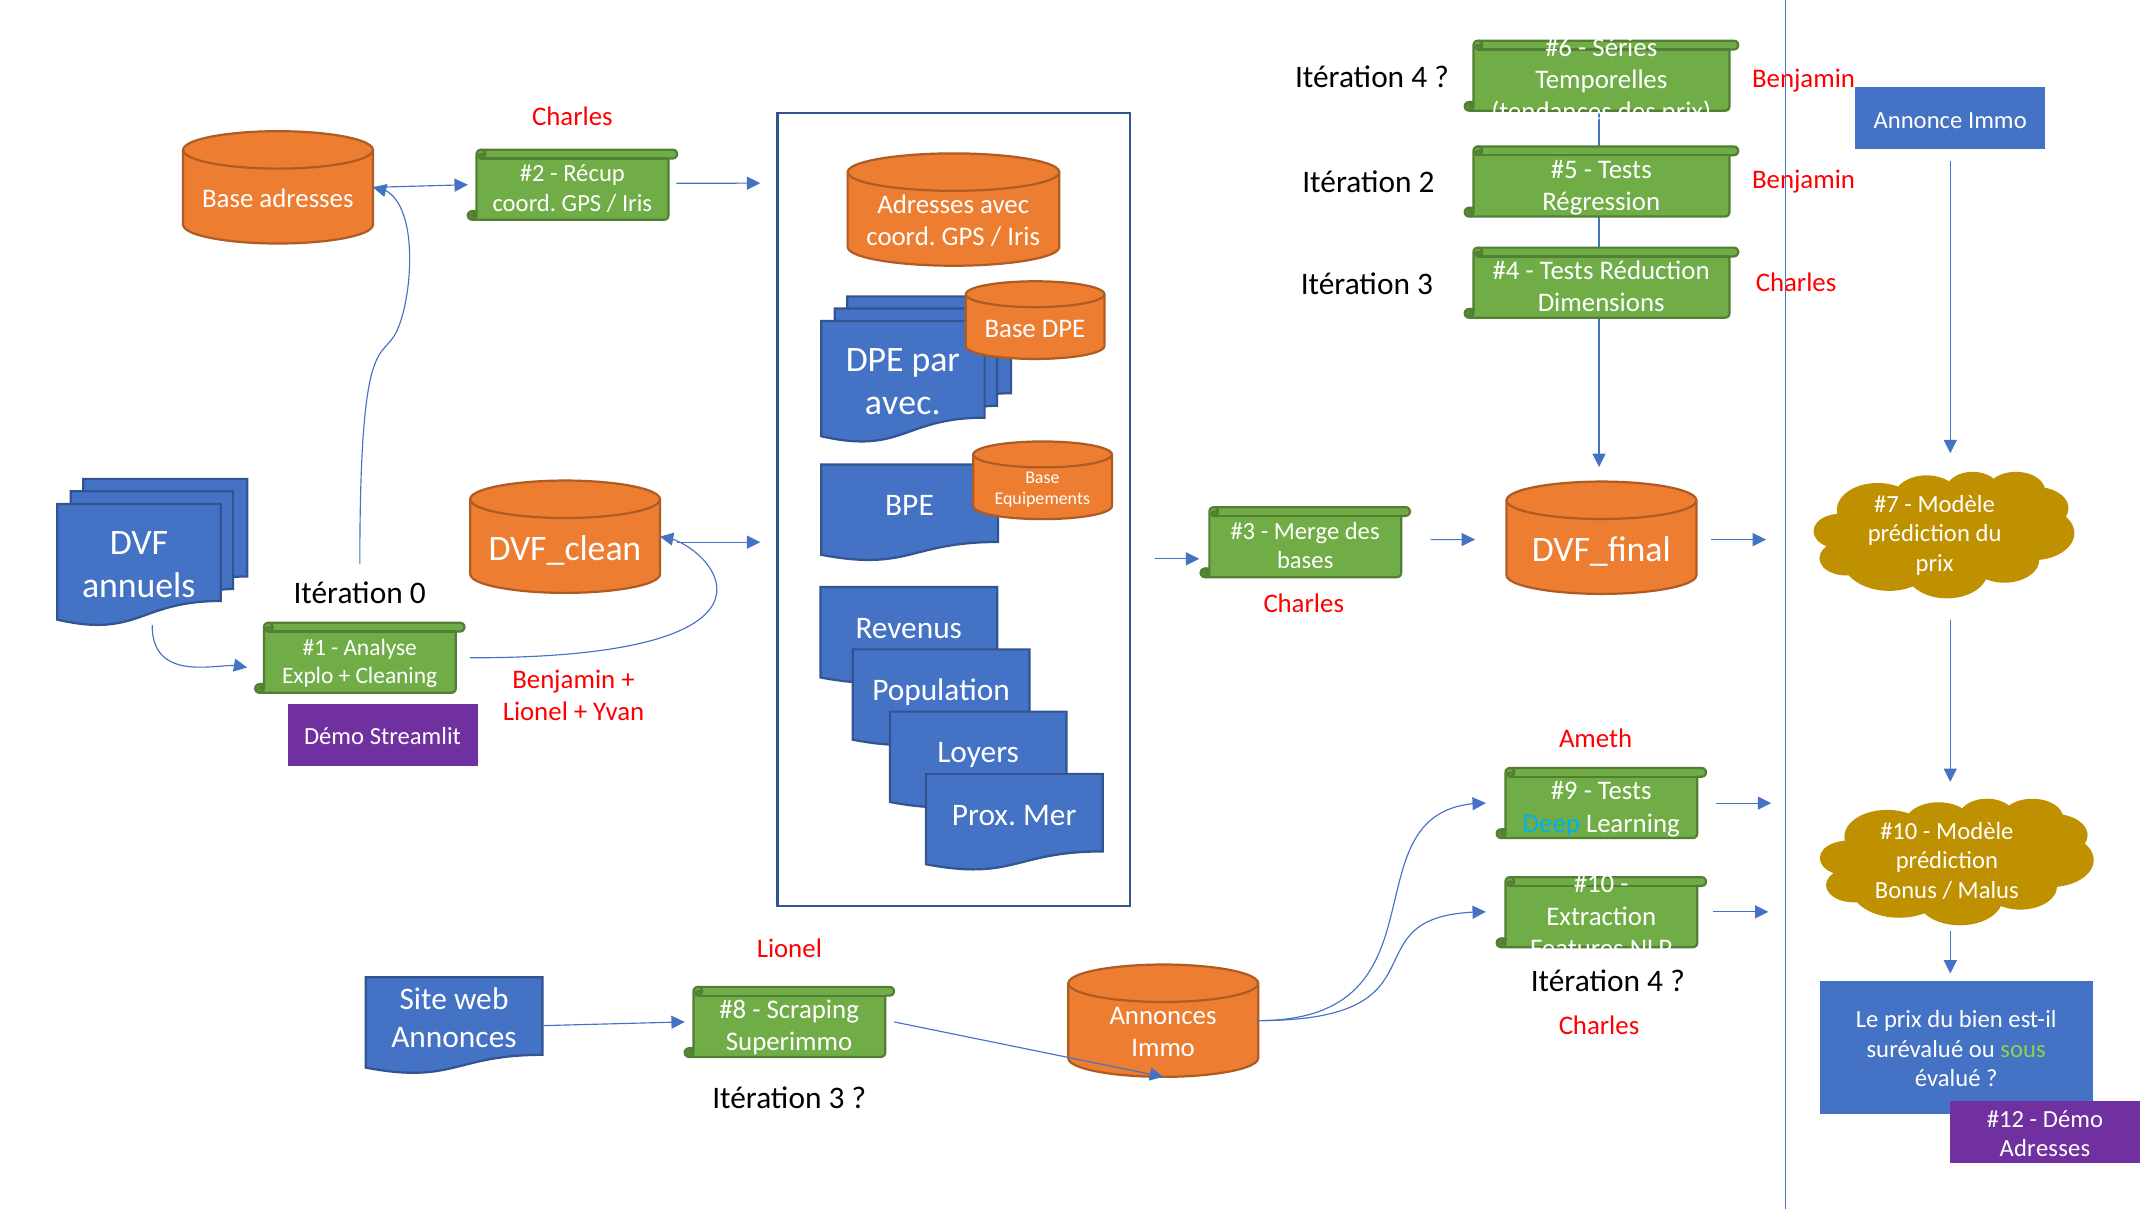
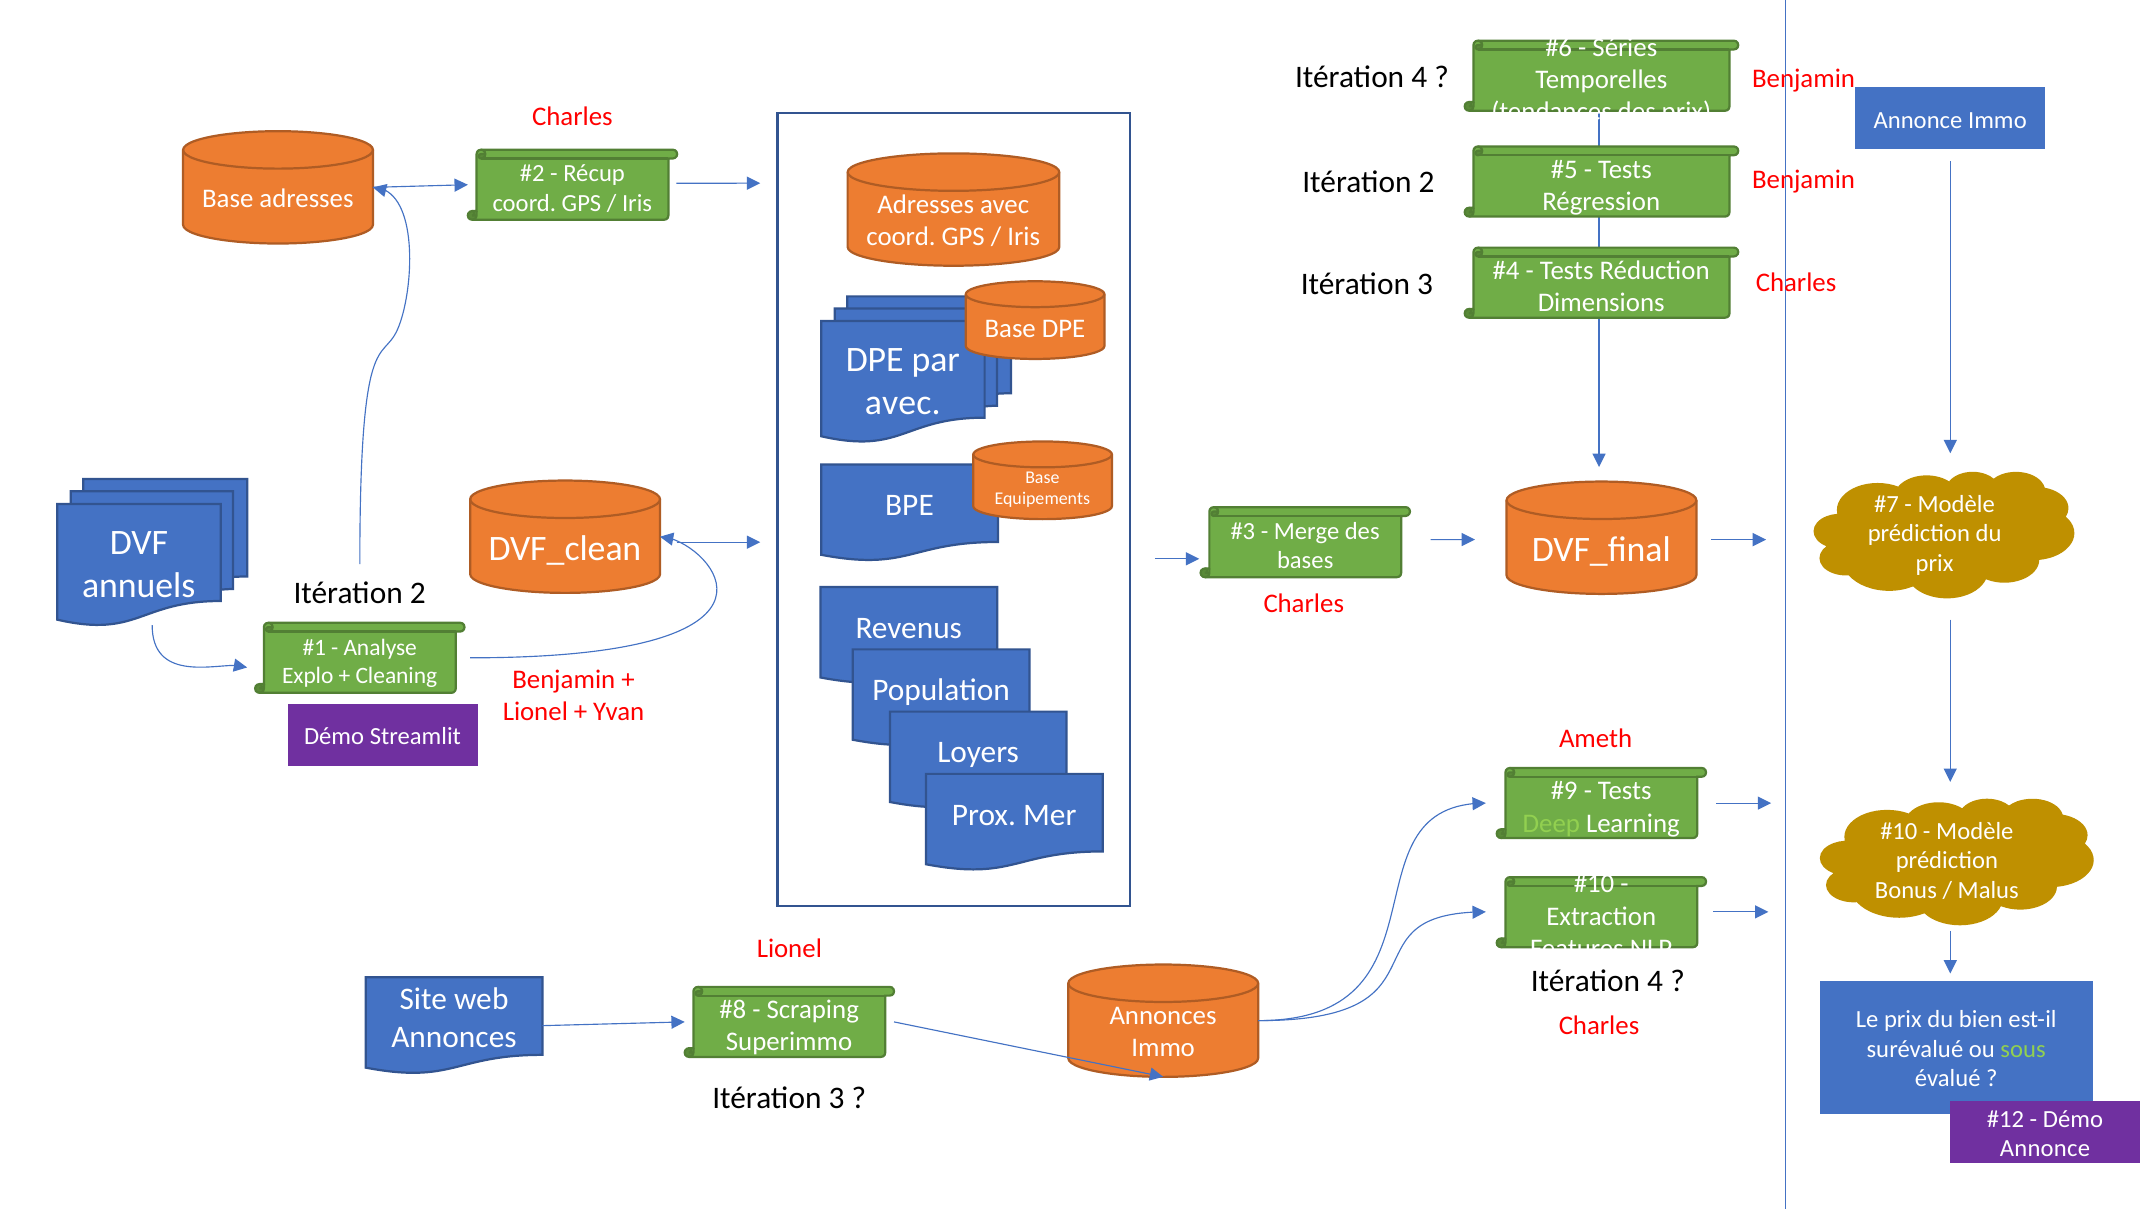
0 at (418, 593): 0 -> 2
Deep colour: light blue -> light green
Adresses at (2045, 1149): Adresses -> Annonce
